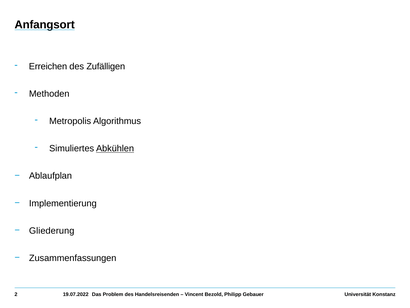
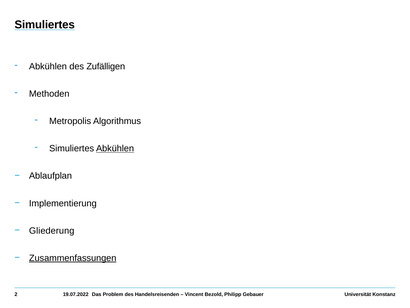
Anfangsort at (45, 25): Anfangsort -> Simuliertes
Erreichen at (48, 66): Erreichen -> Abkühlen
Zusammenfassungen underline: none -> present
